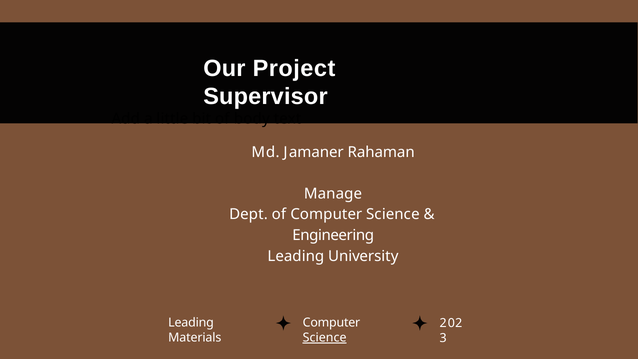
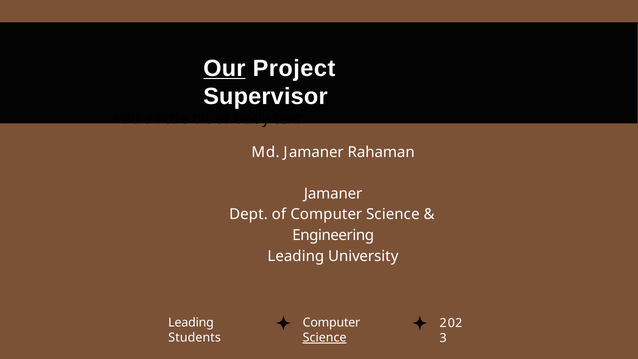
Our underline: none -> present
Manage at (333, 194): Manage -> Jamaner
Materials: Materials -> Students
